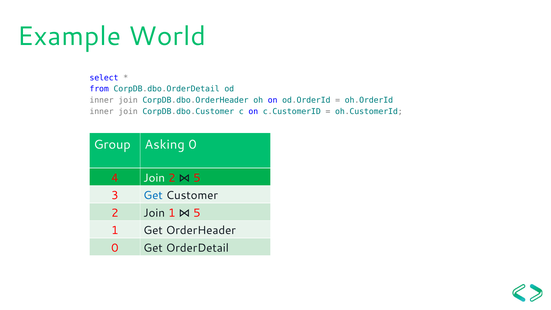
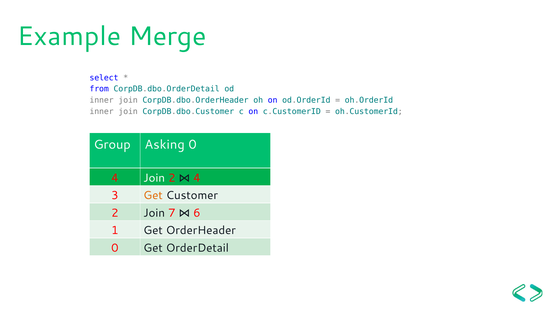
World: World -> Merge
5 at (197, 178): 5 -> 4
Get at (153, 195) colour: blue -> orange
Join 1: 1 -> 7
5 at (197, 213): 5 -> 6
